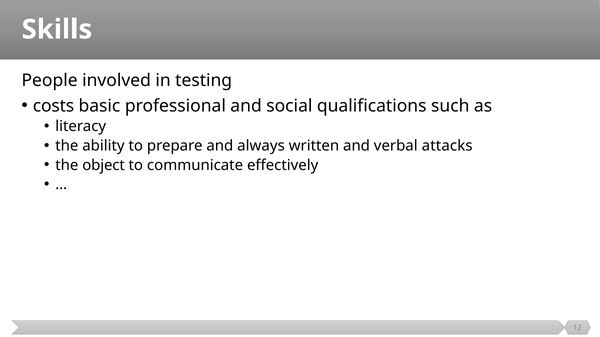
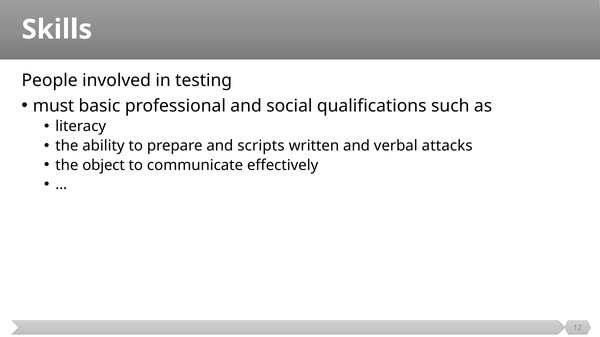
costs: costs -> must
always: always -> scripts
